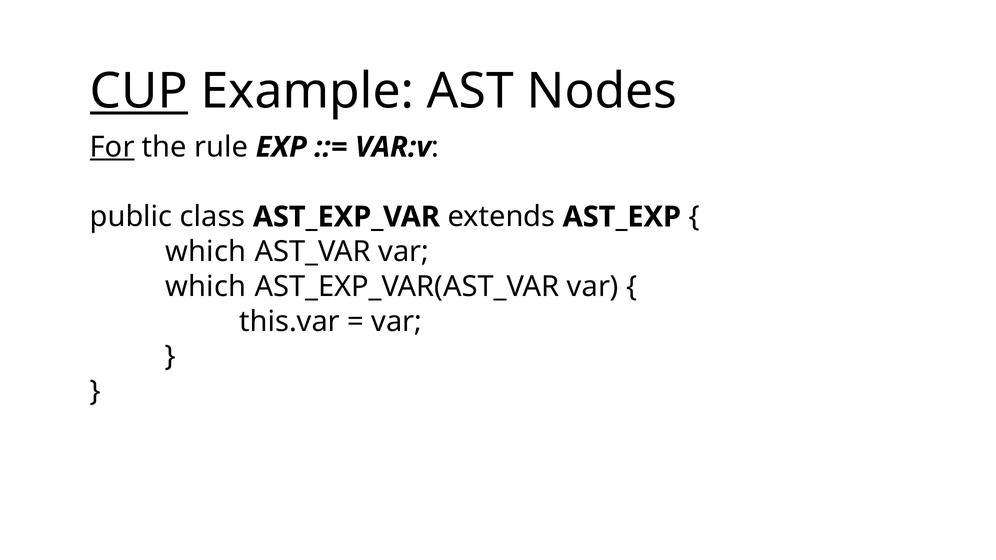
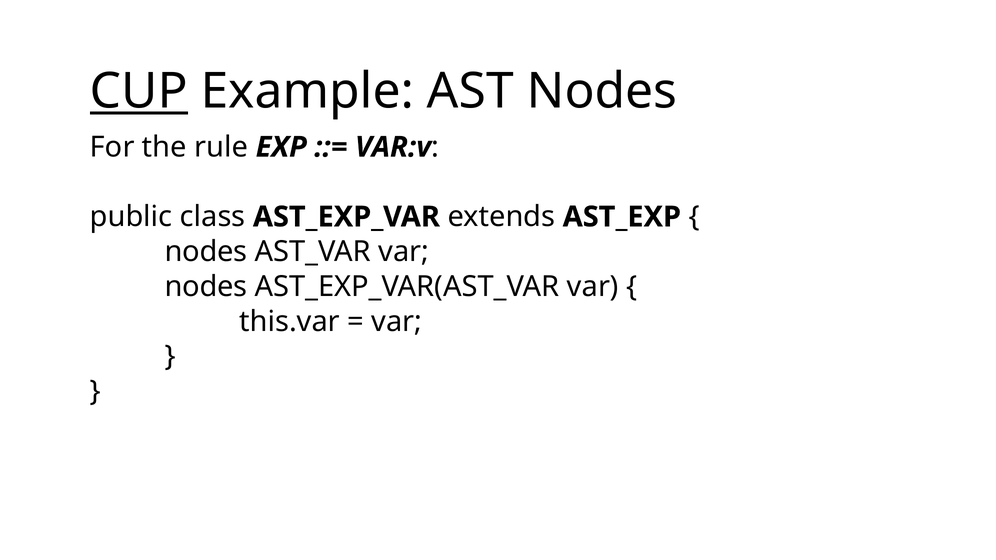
For underline: present -> none
which at (206, 252): which -> nodes
which at (206, 287): which -> nodes
